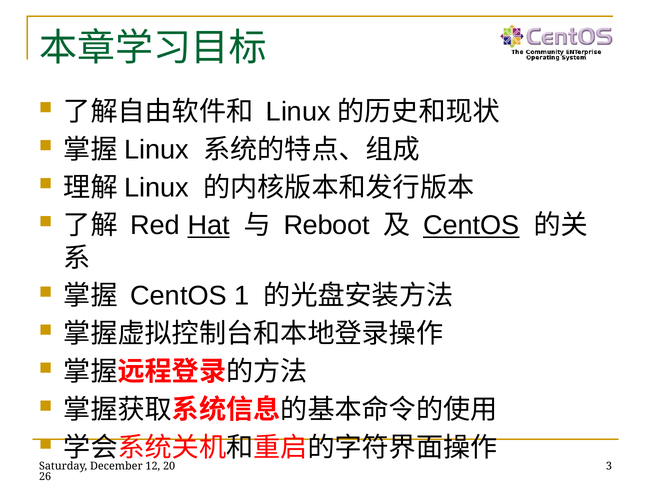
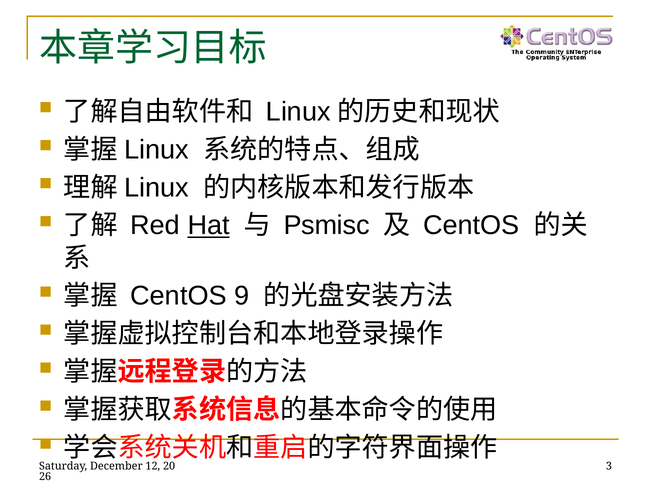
Reboot: Reboot -> Psmisc
CentOS at (471, 226) underline: present -> none
1: 1 -> 9
